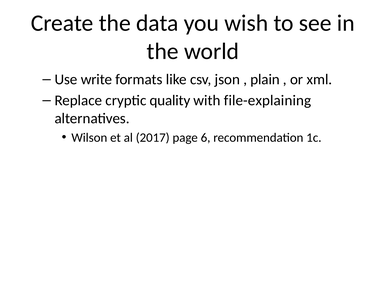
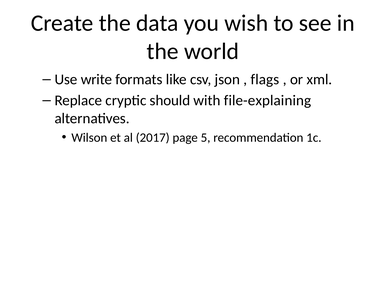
plain: plain -> flags
quality: quality -> should
6: 6 -> 5
